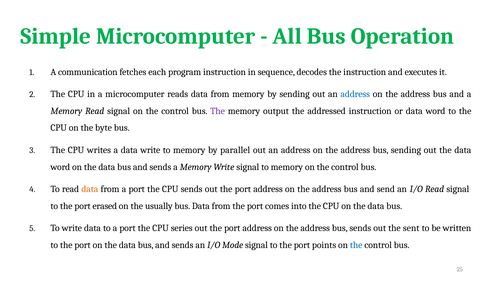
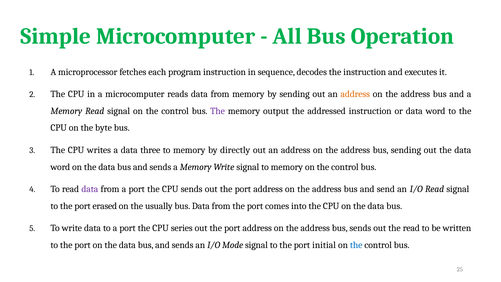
communication: communication -> microprocessor
address at (355, 94) colour: blue -> orange
data write: write -> three
parallel: parallel -> directly
data at (90, 189) colour: orange -> purple
the sent: sent -> read
points: points -> initial
